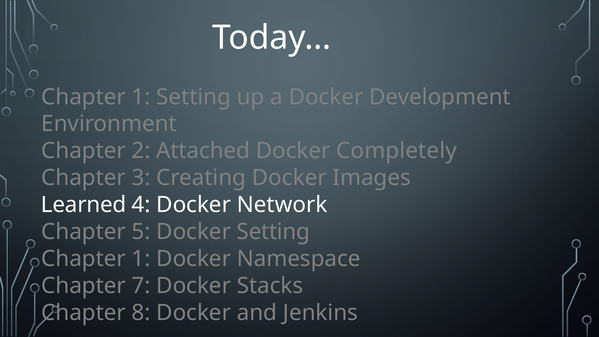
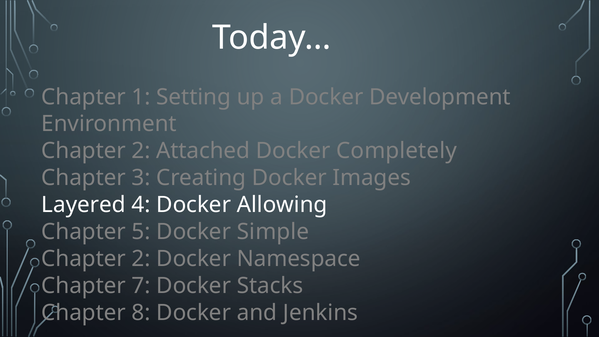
Learned: Learned -> Layered
Network: Network -> Allowing
Docker Setting: Setting -> Simple
1 at (141, 259): 1 -> 2
